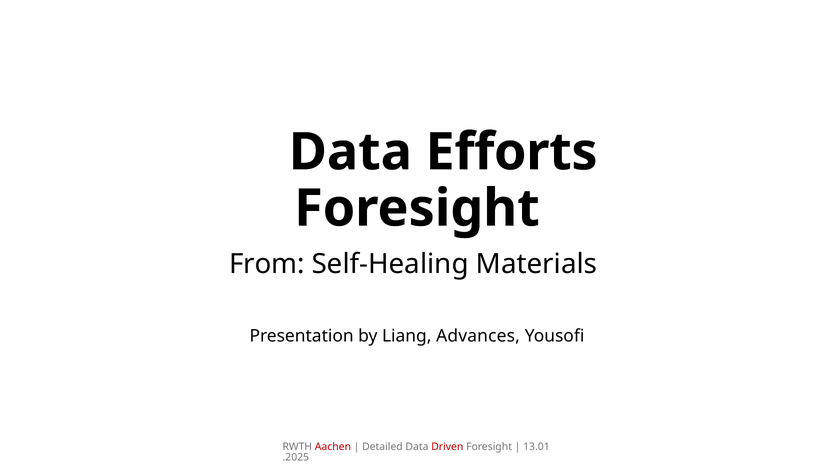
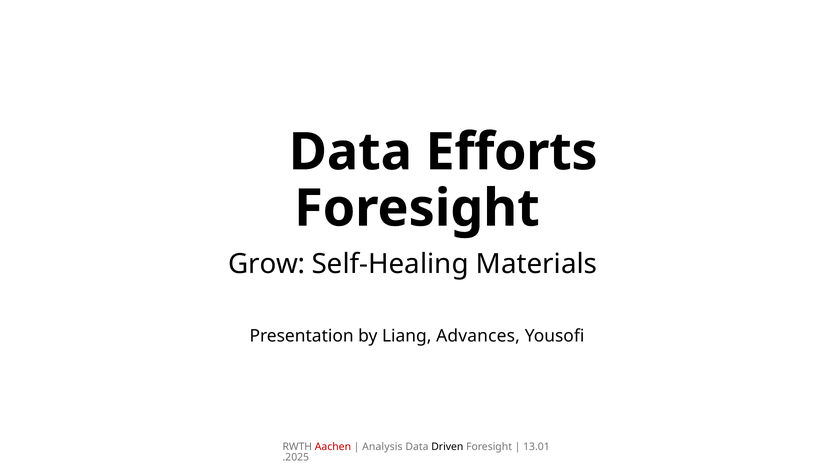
From: From -> Grow
Detailed: Detailed -> Analysis
Driven colour: red -> black
